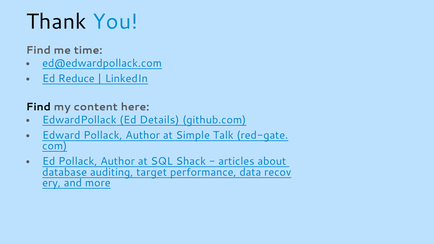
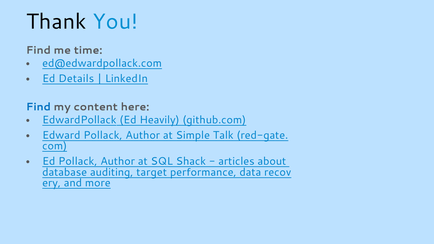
Reduce: Reduce -> Details
Find at (38, 107) colour: black -> blue
Details: Details -> Heavily
